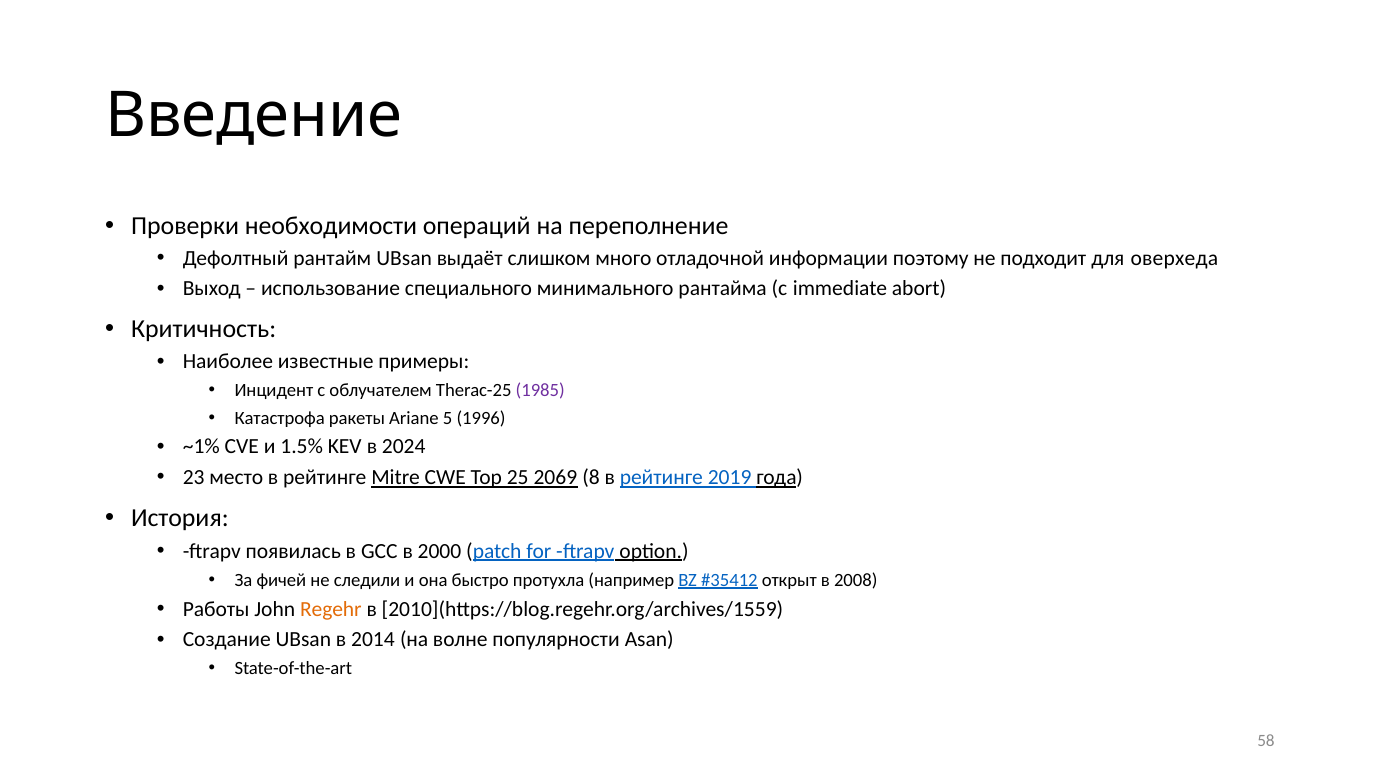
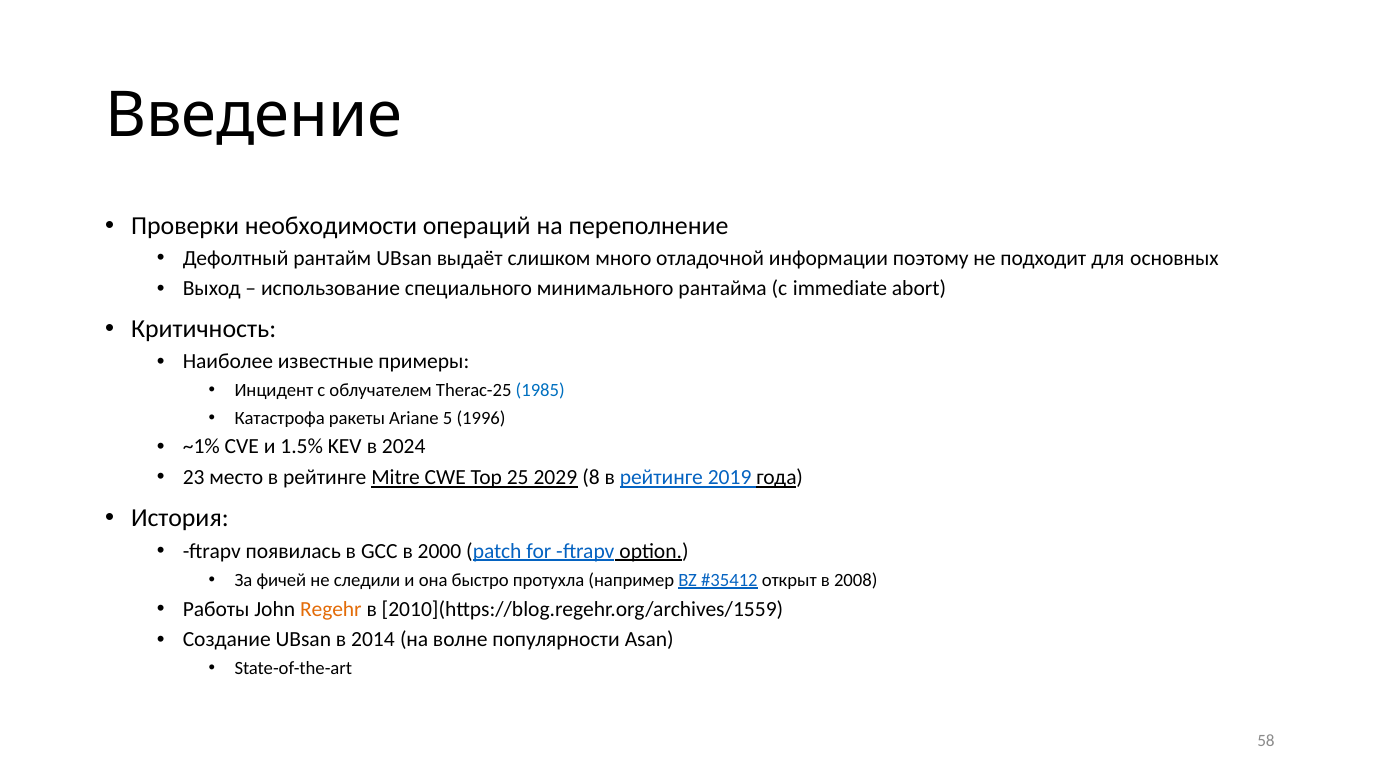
оверхеда: оверхеда -> основных
1985 colour: purple -> blue
2069: 2069 -> 2029
